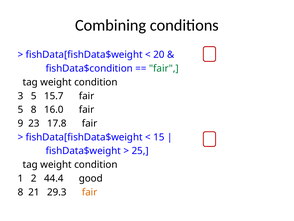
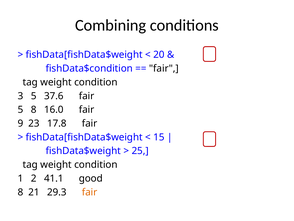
fair at (164, 68) colour: green -> black
15.7: 15.7 -> 37.6
44.4: 44.4 -> 41.1
